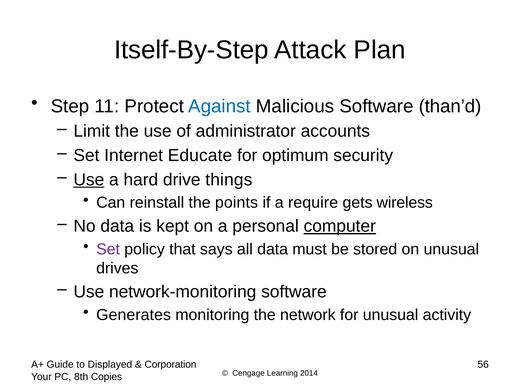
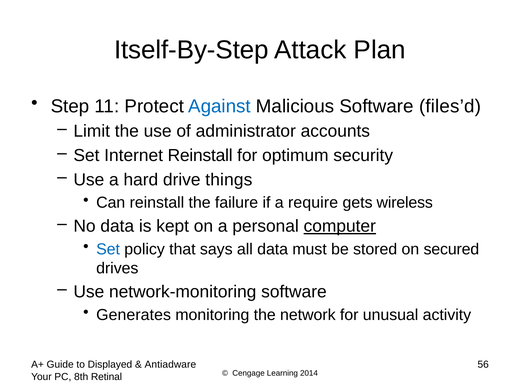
than’d: than’d -> files’d
Internet Educate: Educate -> Reinstall
Use at (89, 180) underline: present -> none
points: points -> failure
Set at (108, 249) colour: purple -> blue
on unusual: unusual -> secured
Corporation: Corporation -> Antiadware
Copies: Copies -> Retinal
